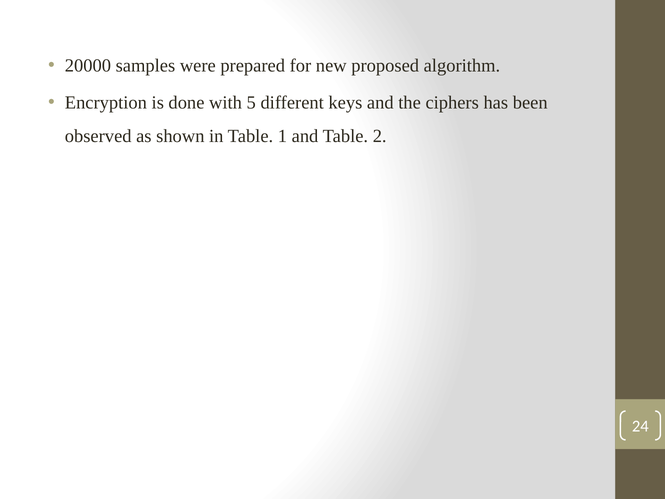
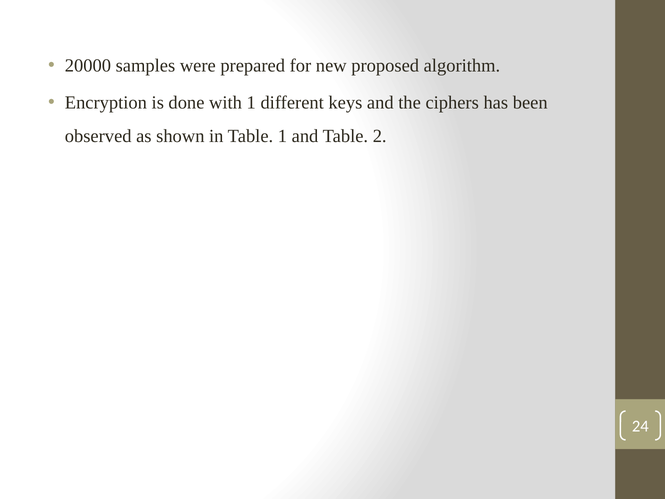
with 5: 5 -> 1
